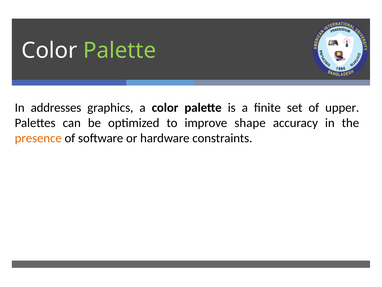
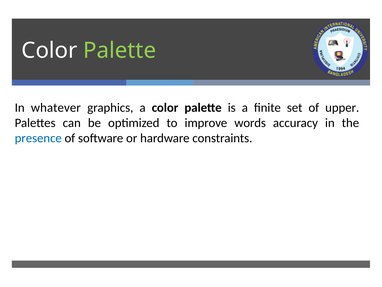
addresses: addresses -> whatever
shape: shape -> words
presence colour: orange -> blue
